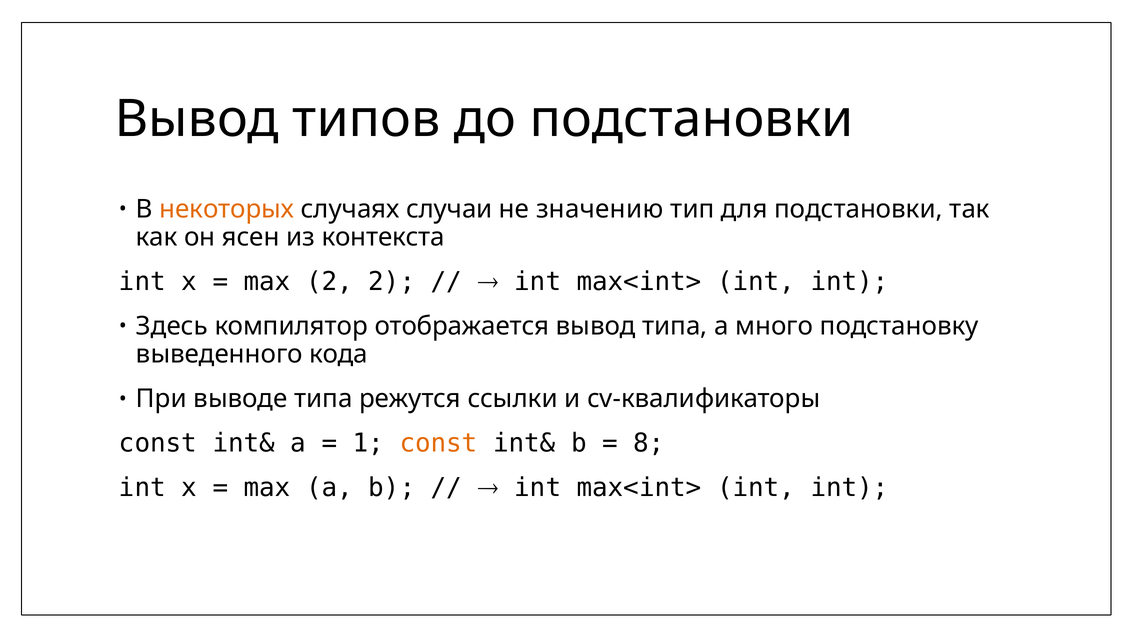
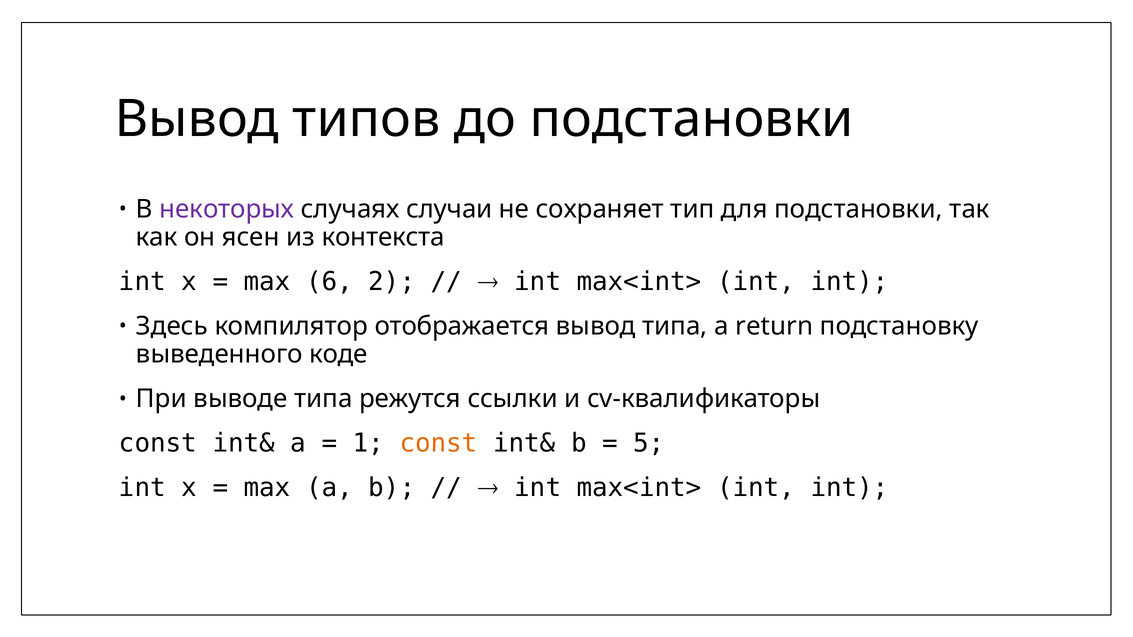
некоторых colour: orange -> purple
значению: значению -> сохраняет
max 2: 2 -> 6
много: много -> return
кода: кода -> коде
8: 8 -> 5
